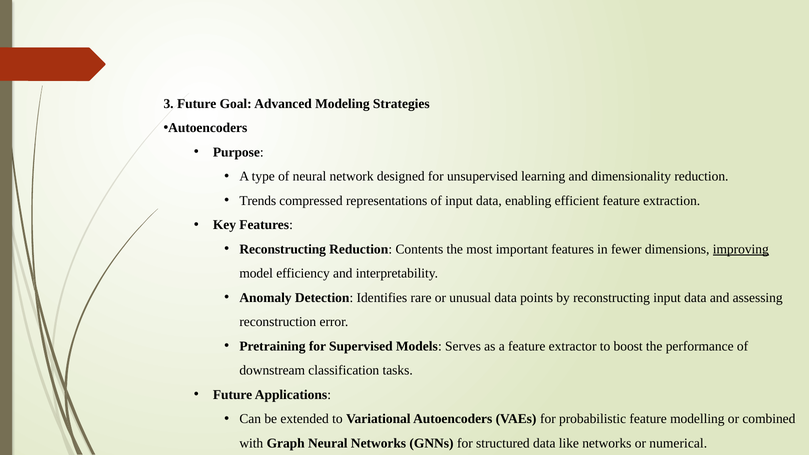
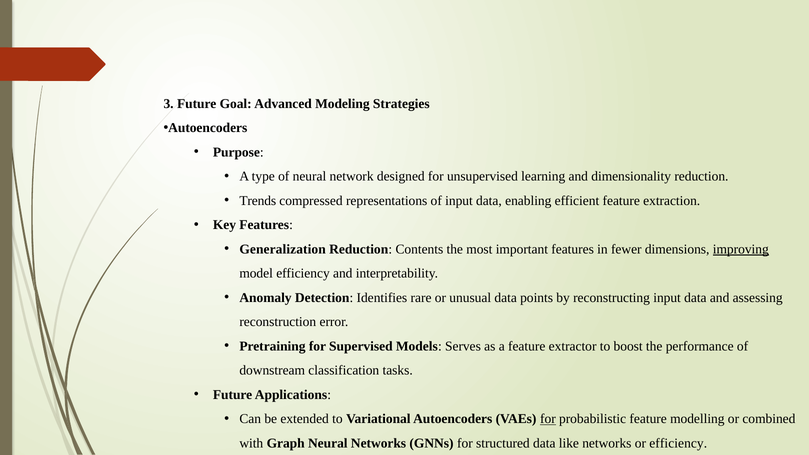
Reconstructing at (283, 249): Reconstructing -> Generalization
for at (548, 419) underline: none -> present
or numerical: numerical -> efficiency
